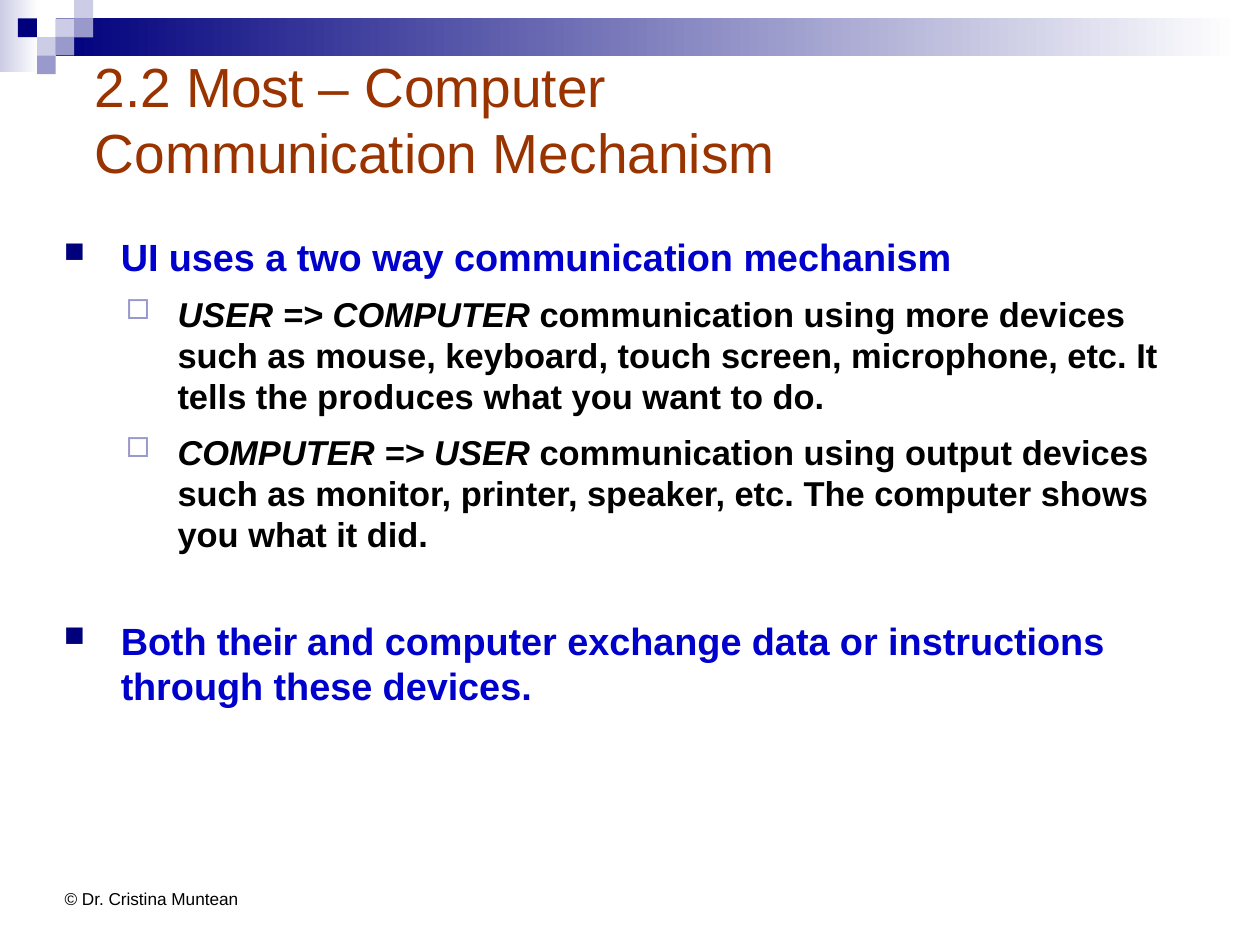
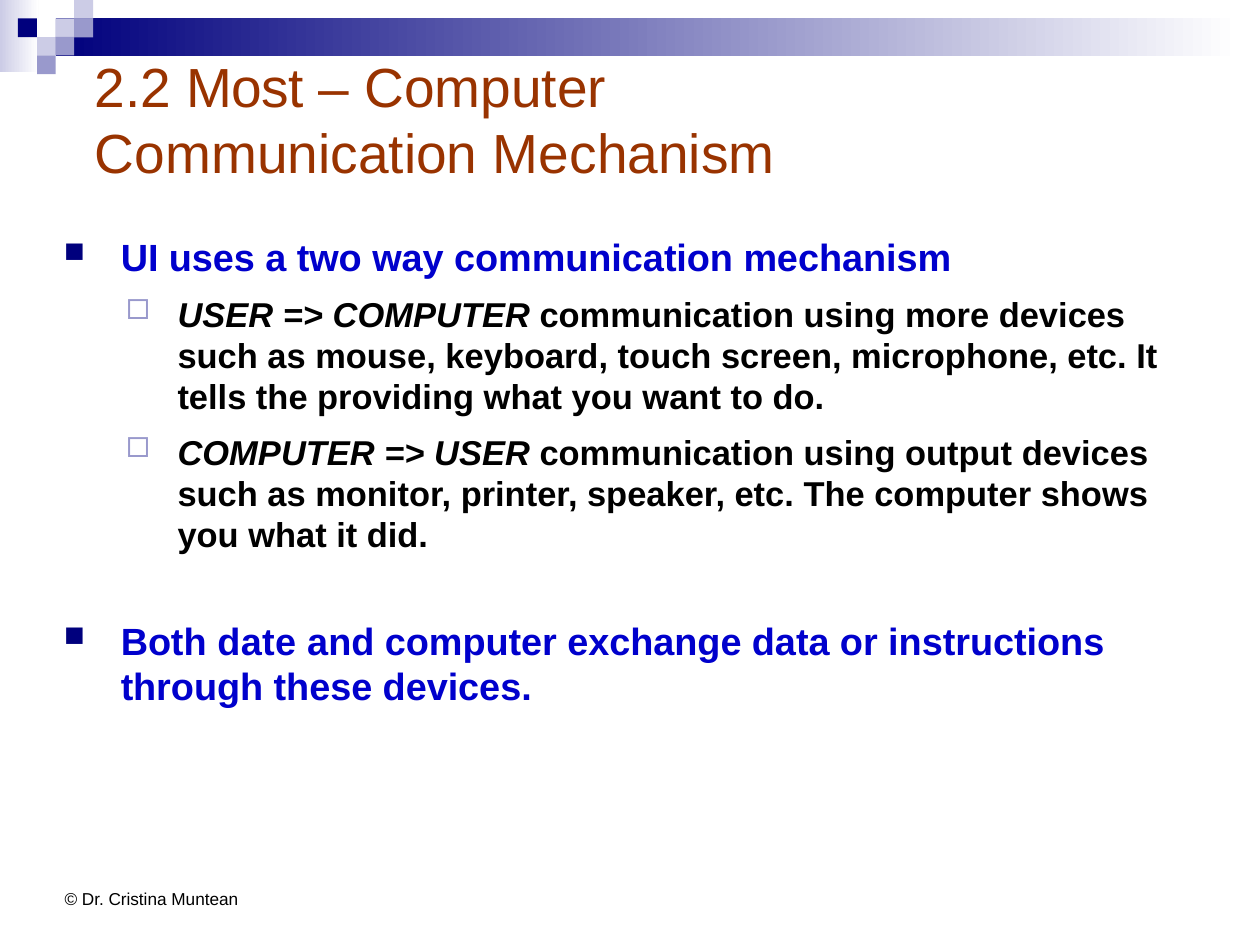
produces: produces -> providing
their: their -> date
